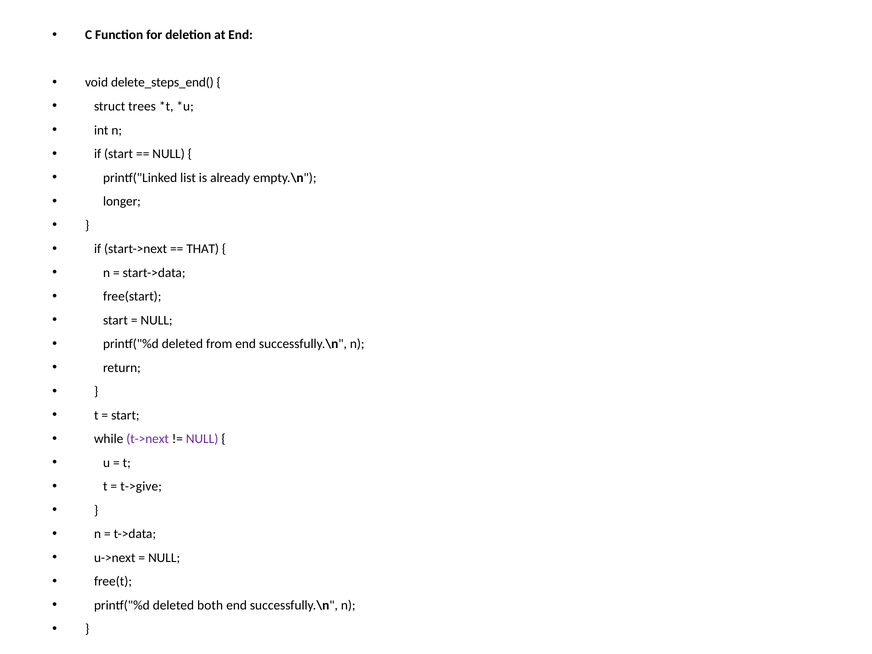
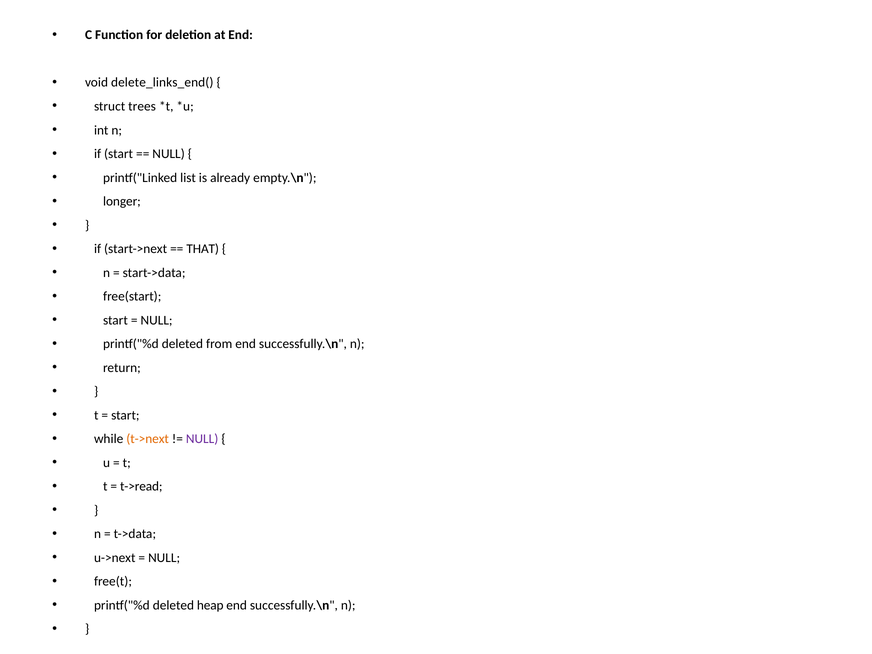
delete_steps_end(: delete_steps_end( -> delete_links_end(
t->next colour: purple -> orange
t->give: t->give -> t->read
both: both -> heap
